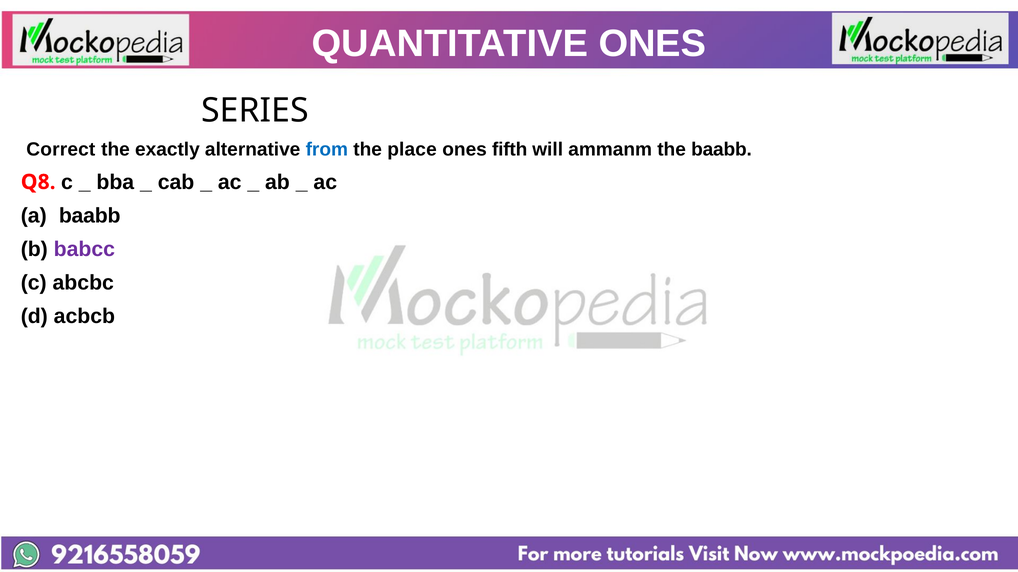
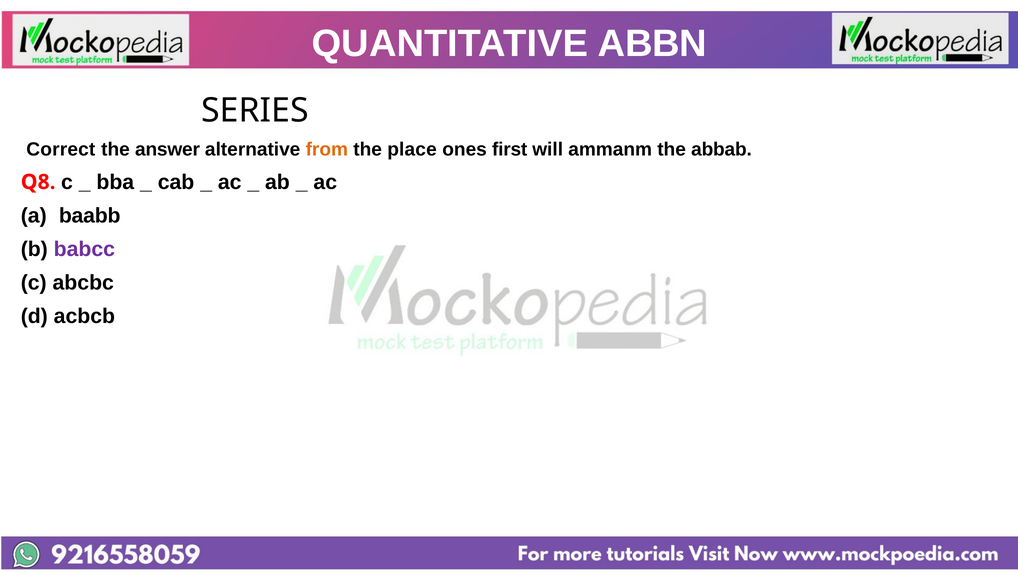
QUANTITATIVE ONES: ONES -> ABBN
exactly: exactly -> answer
from colour: blue -> orange
fifth: fifth -> first
the baabb: baabb -> abbab
